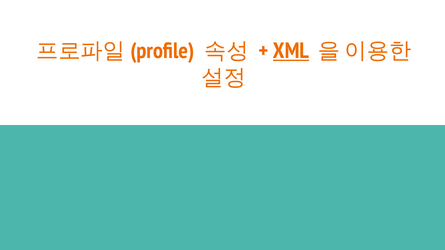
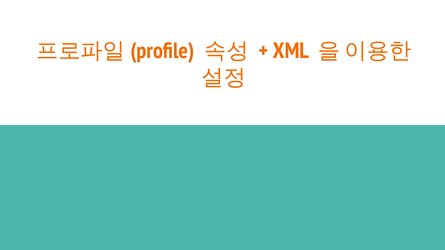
XML underline: present -> none
